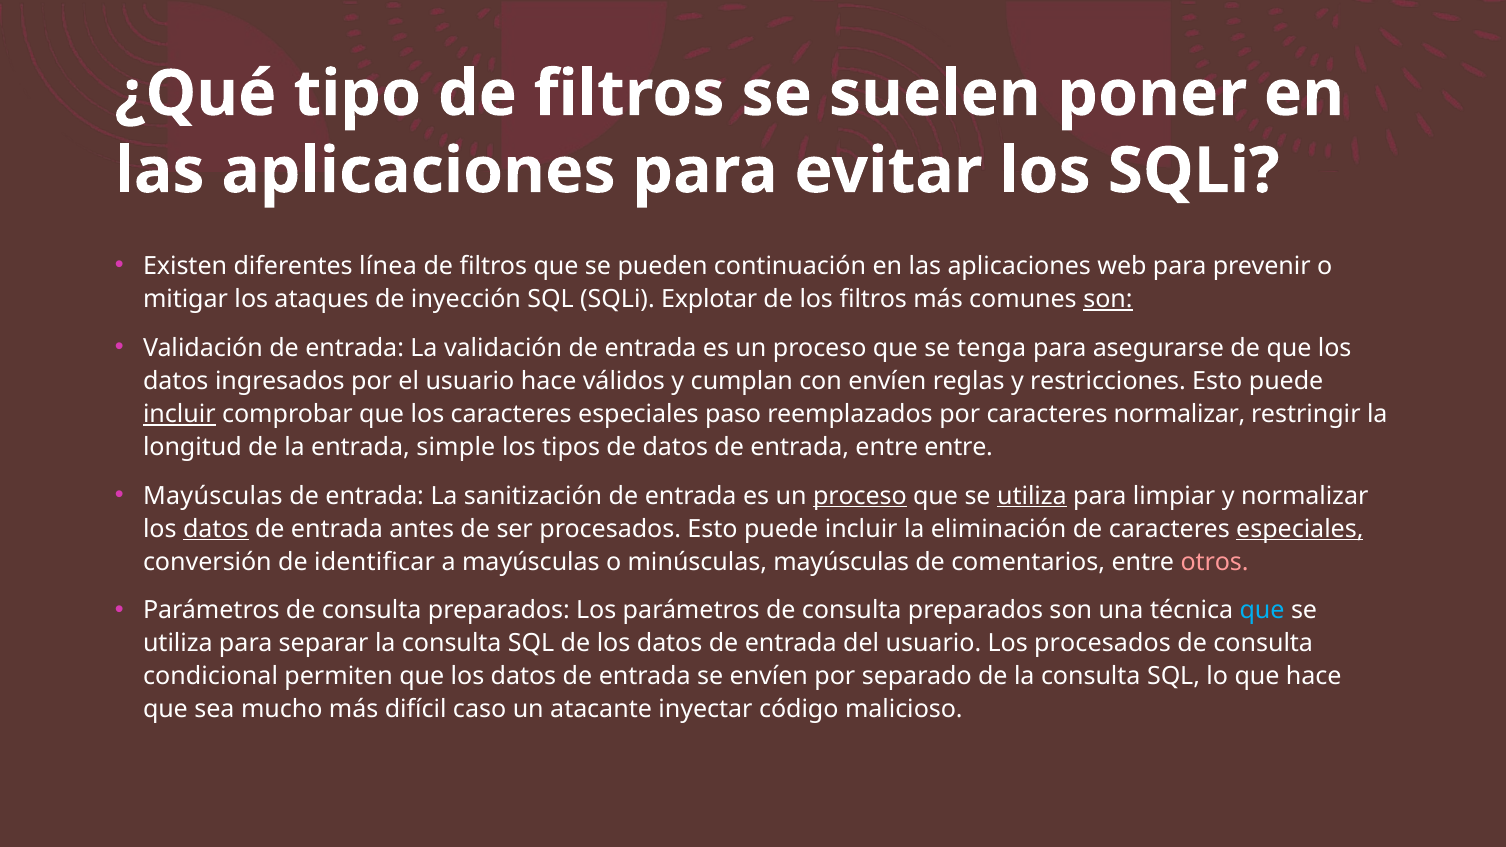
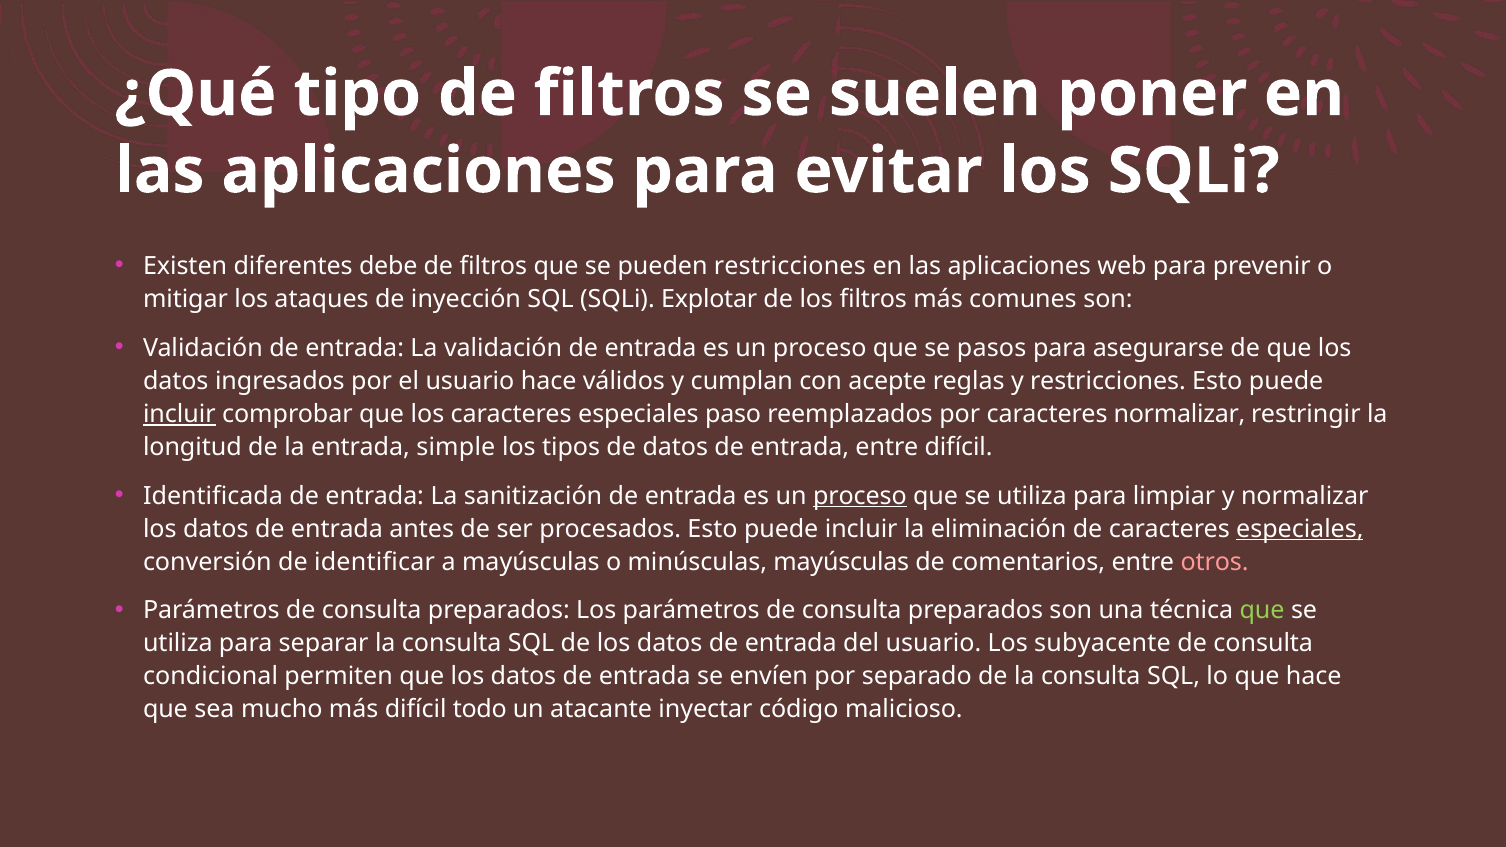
línea: línea -> debe
pueden continuación: continuación -> restricciones
son at (1108, 299) underline: present -> none
tenga: tenga -> pasos
con envíen: envíen -> acepte
entre entre: entre -> difícil
Mayúsculas at (213, 496): Mayúsculas -> Identificada
utiliza at (1032, 496) underline: present -> none
datos at (216, 529) underline: present -> none
que at (1262, 611) colour: light blue -> light green
Los procesados: procesados -> subyacente
caso: caso -> todo
